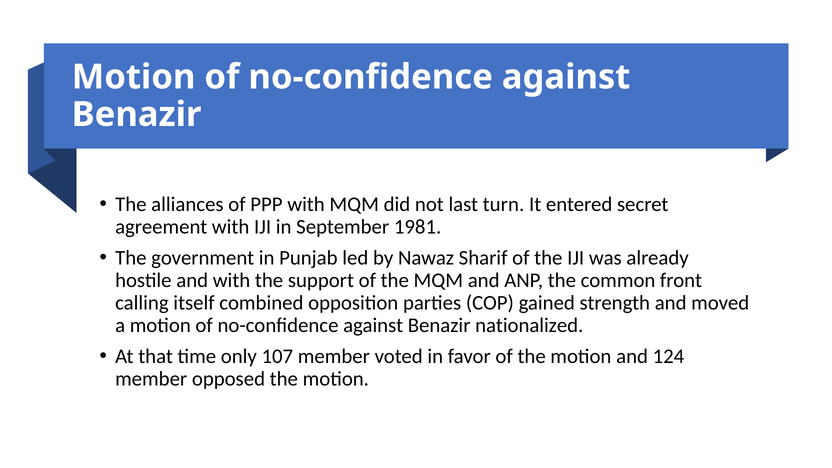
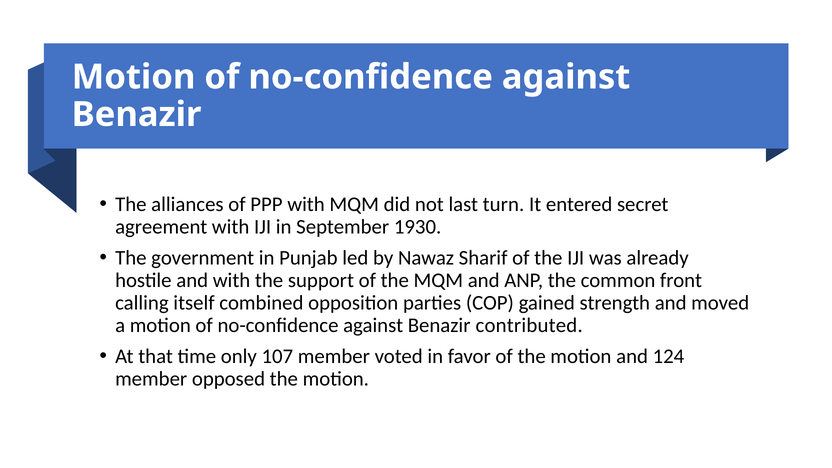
1981: 1981 -> 1930
nationalized: nationalized -> contributed
